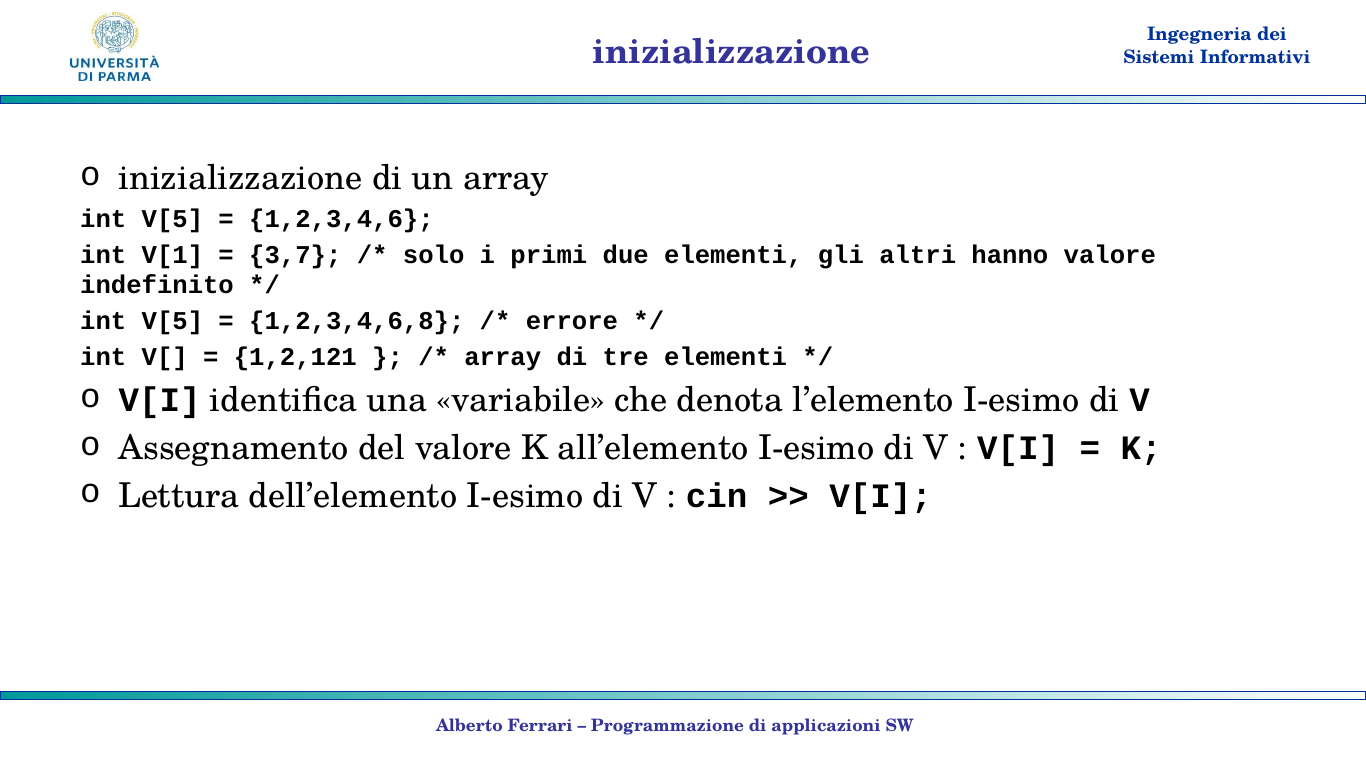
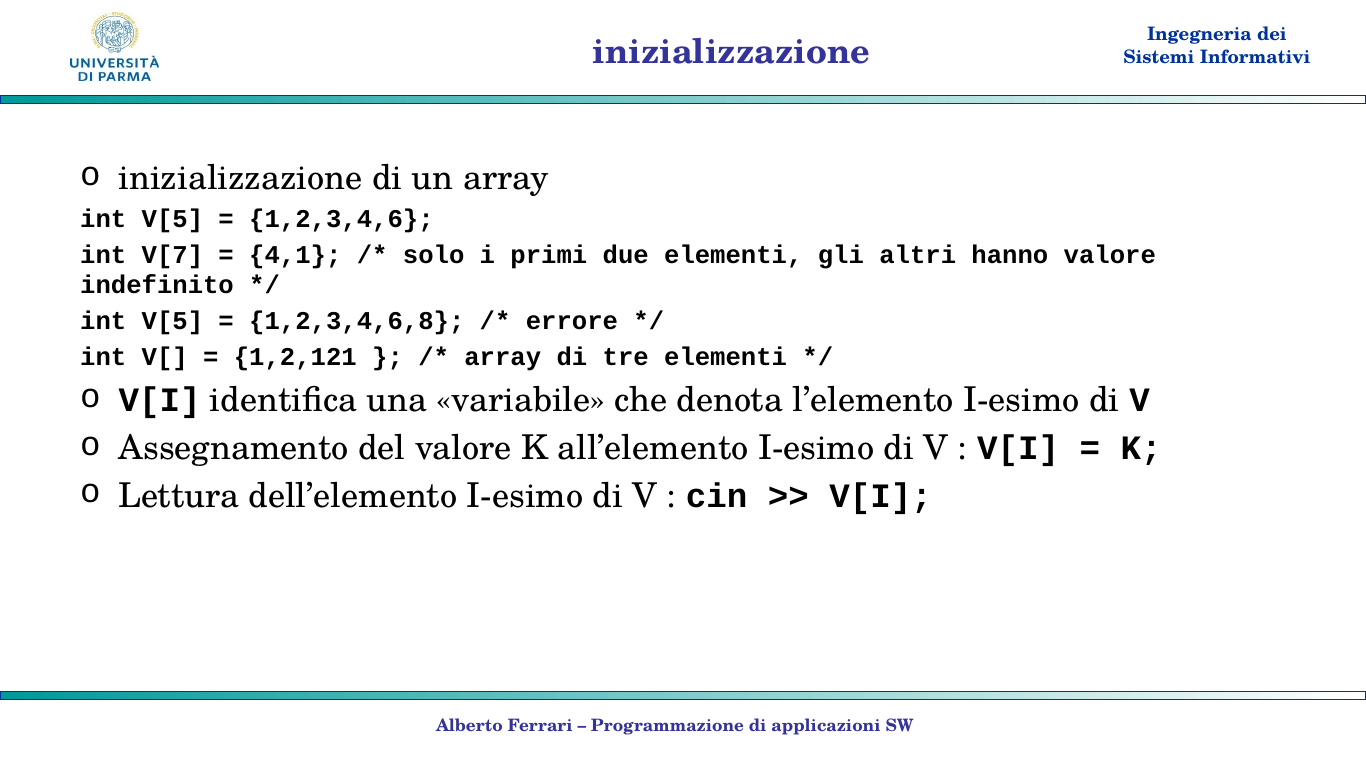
V[1: V[1 -> V[7
3,7: 3,7 -> 4,1
